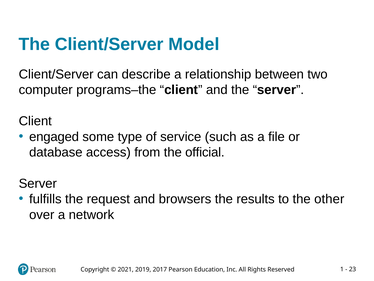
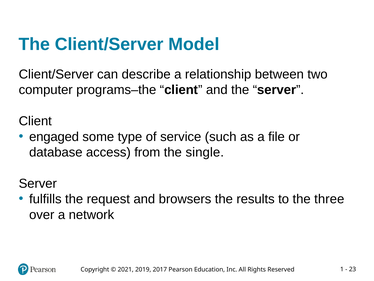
official: official -> single
other: other -> three
